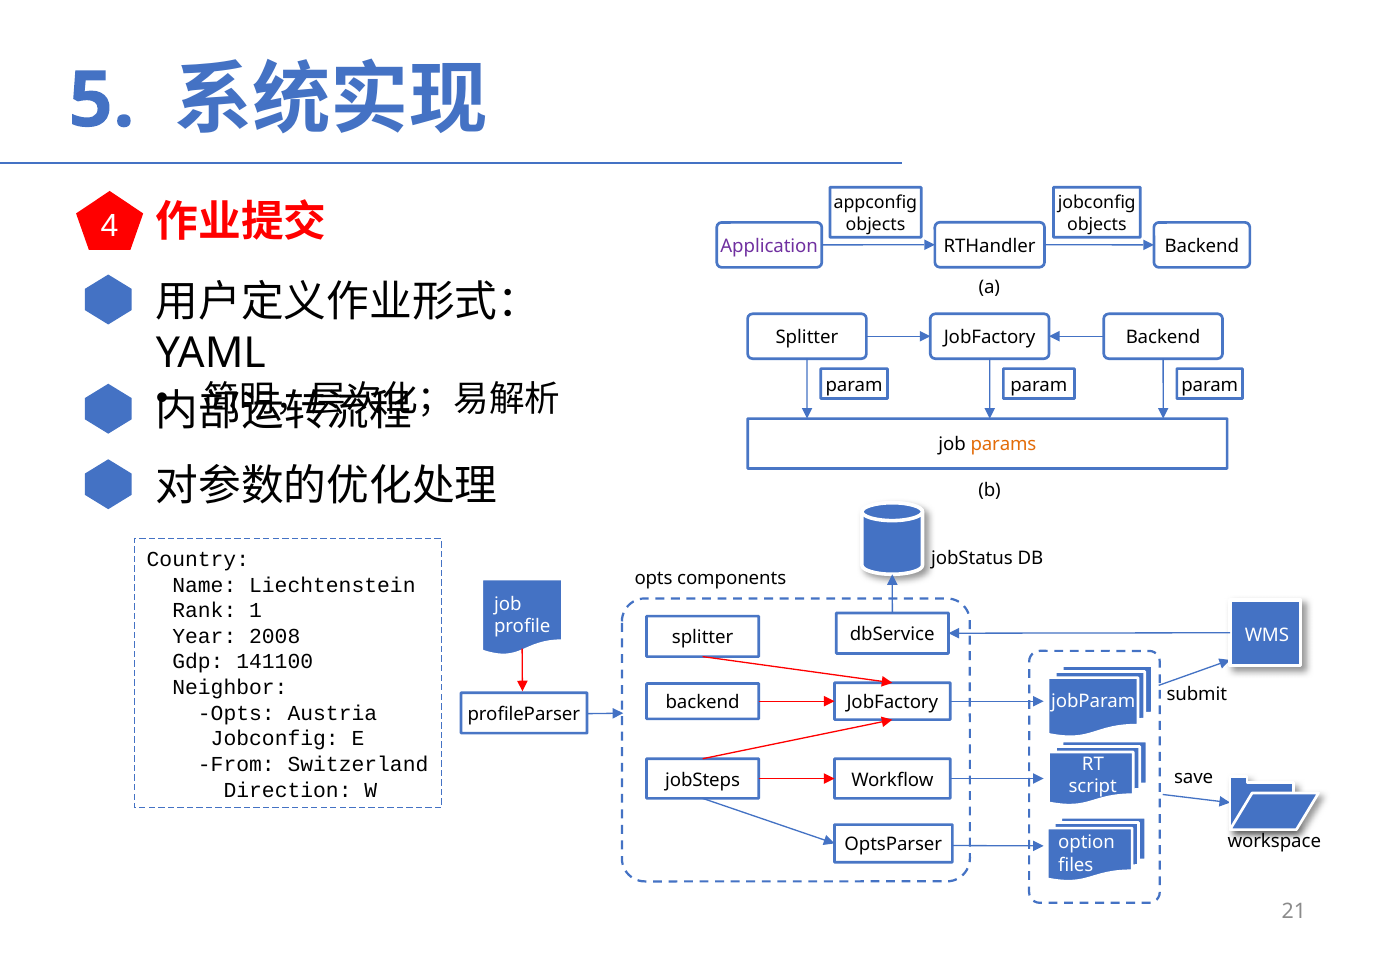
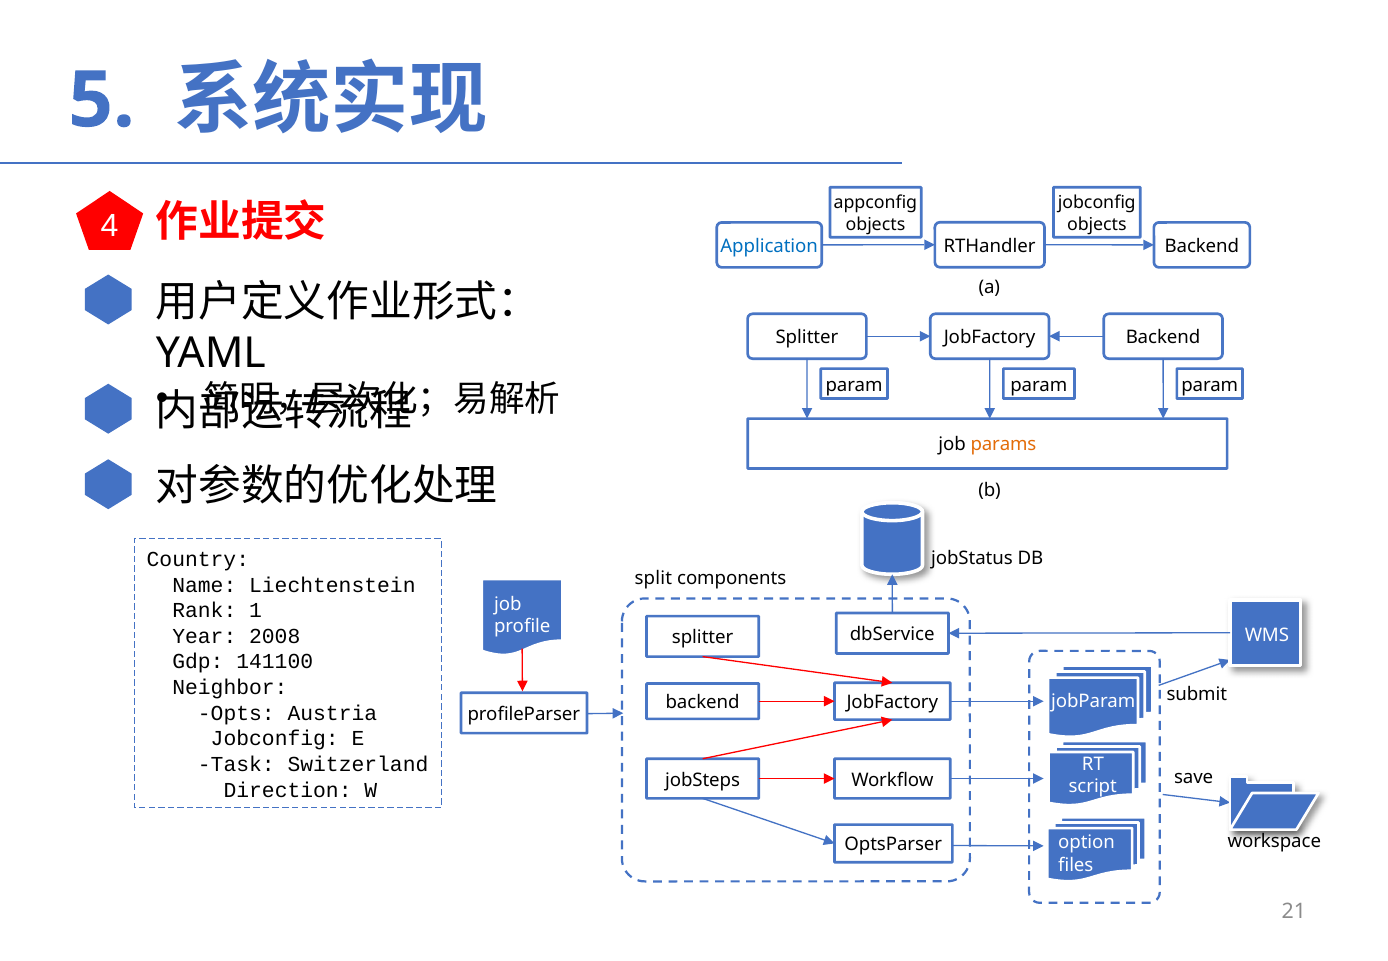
Application colour: purple -> blue
opts at (654, 578): opts -> split
From: From -> Task
